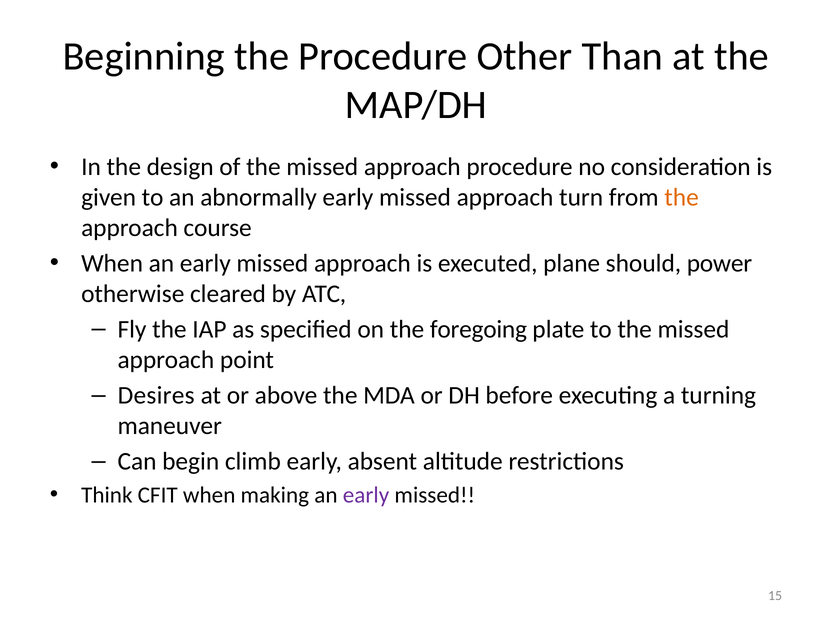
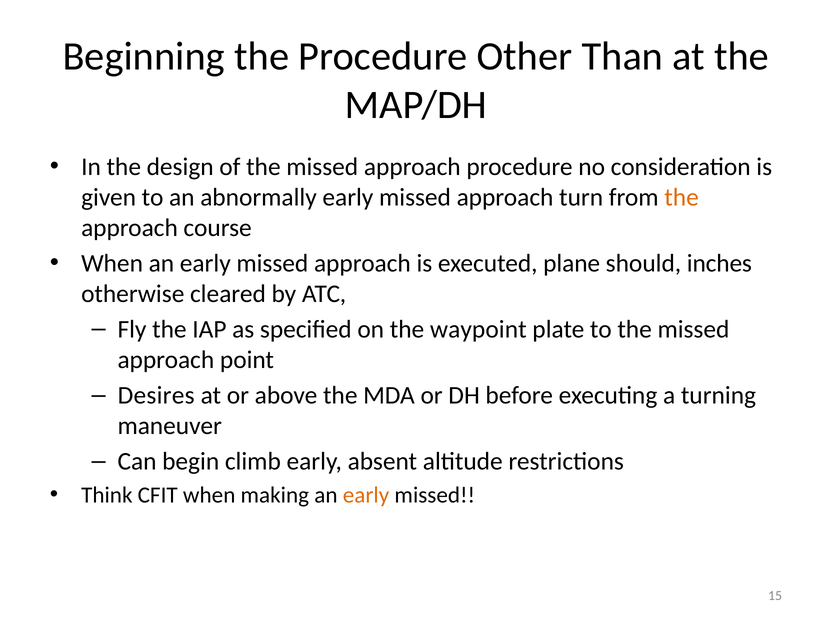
power: power -> inches
foregoing: foregoing -> waypoint
early at (366, 495) colour: purple -> orange
